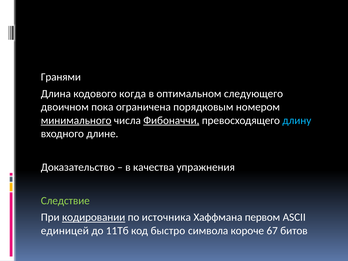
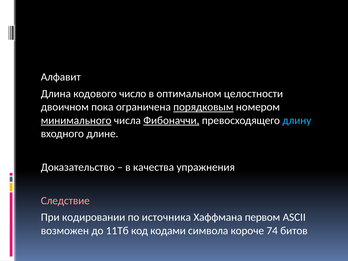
Гранями: Гранями -> Алфавит
когда: когда -> число
следующего: следующего -> целостности
порядковым underline: none -> present
Следствие colour: light green -> pink
кодировании underline: present -> none
единицей: единицей -> возможен
быстро: быстро -> кодами
67: 67 -> 74
